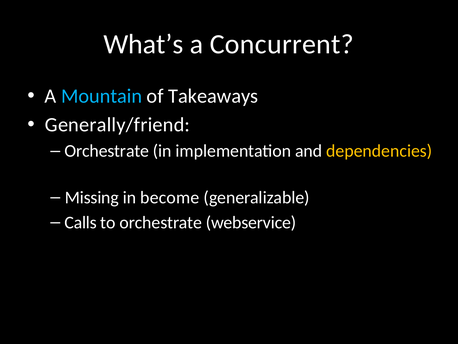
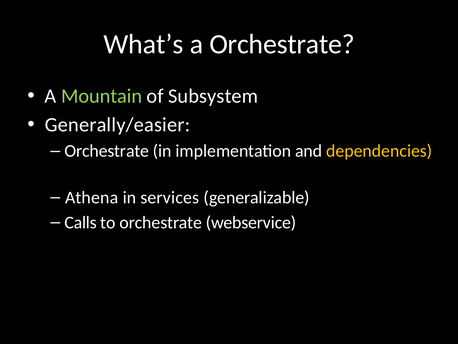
a Concurrent: Concurrent -> Orchestrate
Mountain colour: light blue -> light green
Takeaways: Takeaways -> Subsystem
Generally/friend: Generally/friend -> Generally/easier
Missing: Missing -> Athena
become: become -> services
